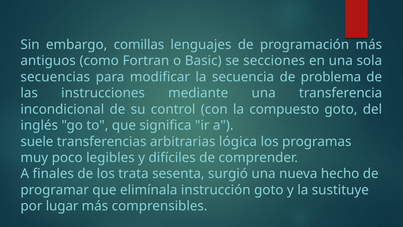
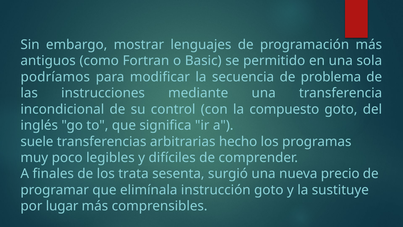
comillas: comillas -> mostrar
secciones: secciones -> permitido
secuencias: secuencias -> podríamos
lógica: lógica -> hecho
hecho: hecho -> precio
